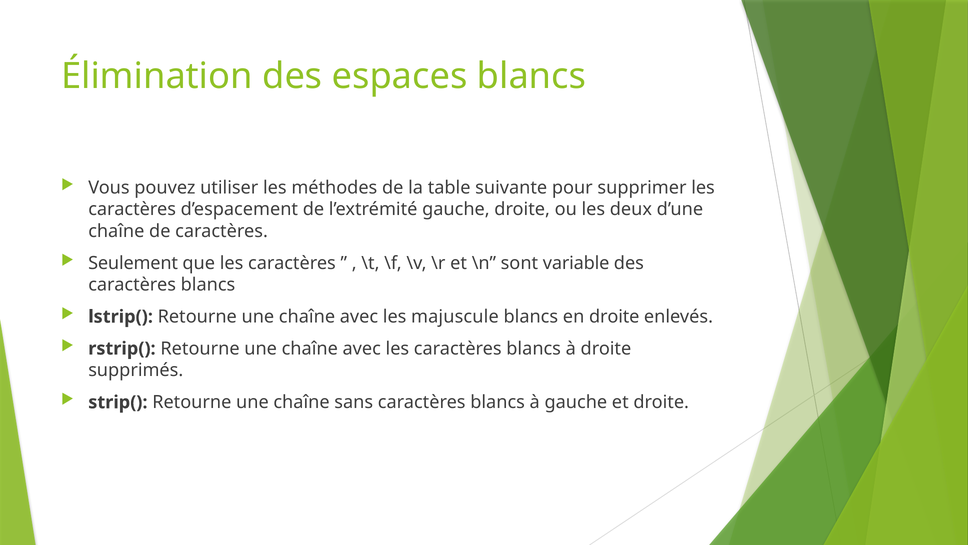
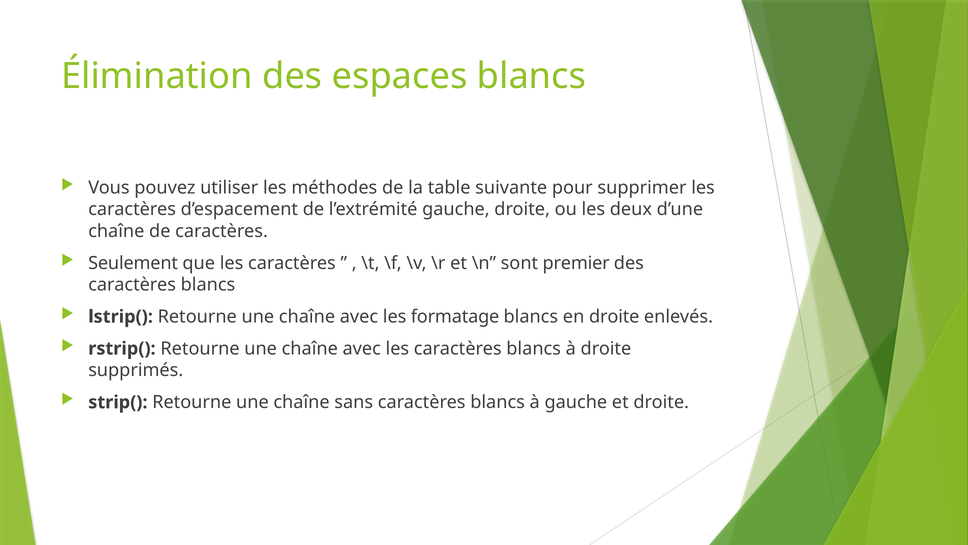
variable: variable -> premier
majuscule: majuscule -> formatage
